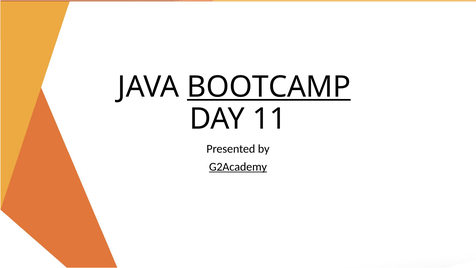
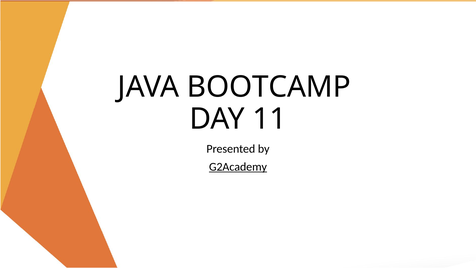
BOOTCAMP underline: present -> none
